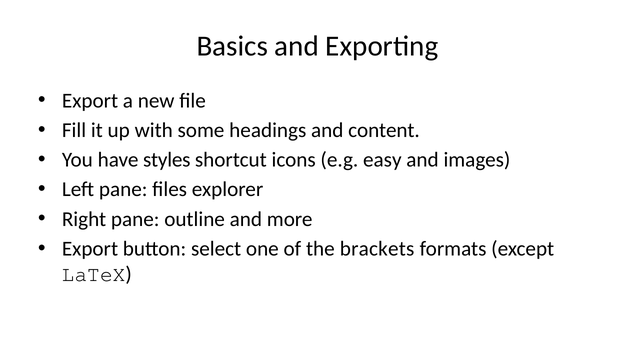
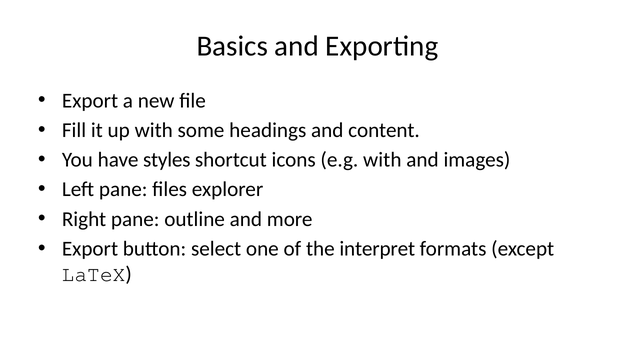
e.g easy: easy -> with
brackets: brackets -> interpret
